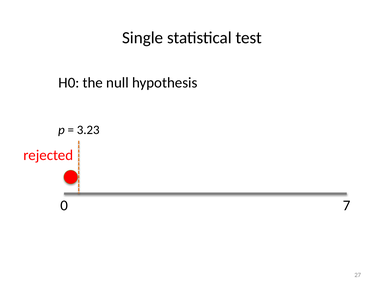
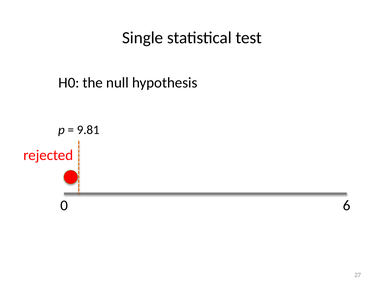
3.23: 3.23 -> 9.81
7: 7 -> 6
